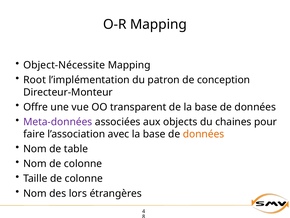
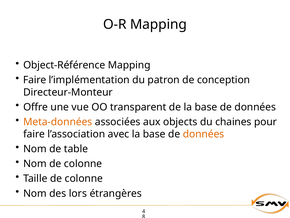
Object-Nécessite: Object-Nécessite -> Object-Référence
Root at (35, 80): Root -> Faire
Meta-données colour: purple -> orange
